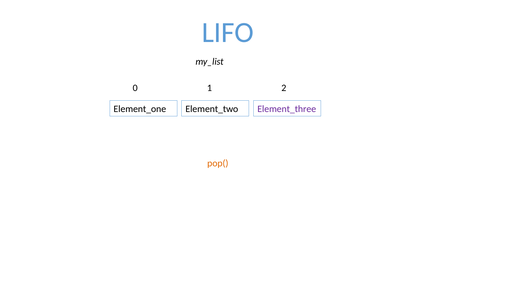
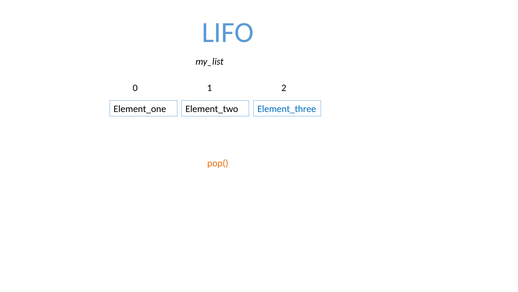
Element_three colour: purple -> blue
